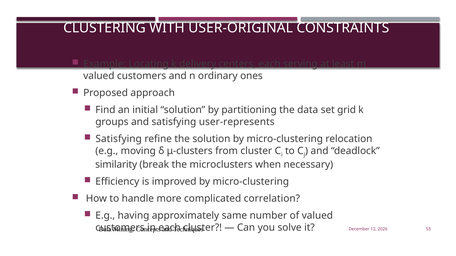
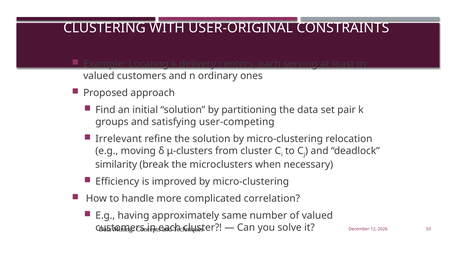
grid: grid -> pair
user-represents: user-represents -> user-competing
Satisfying at (119, 139): Satisfying -> Irrelevant
